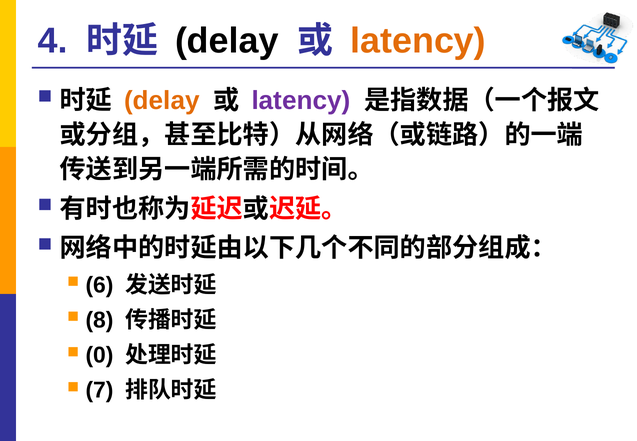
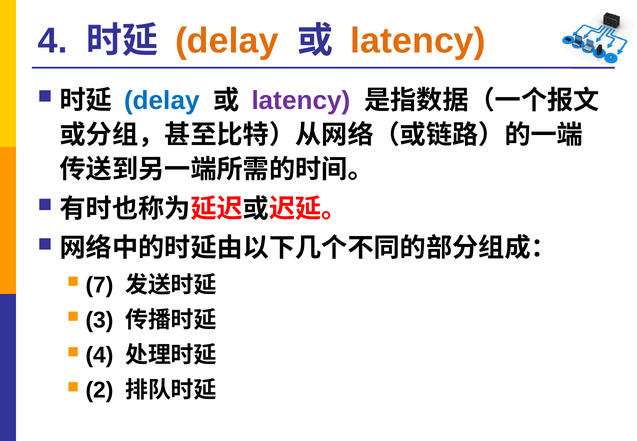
delay at (227, 41) colour: black -> orange
delay at (162, 101) colour: orange -> blue
6: 6 -> 7
8: 8 -> 3
0 at (99, 355): 0 -> 4
7: 7 -> 2
